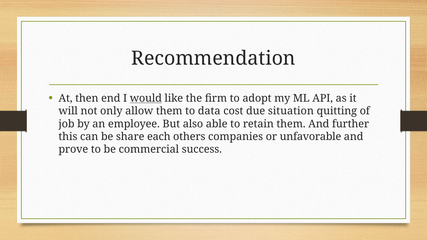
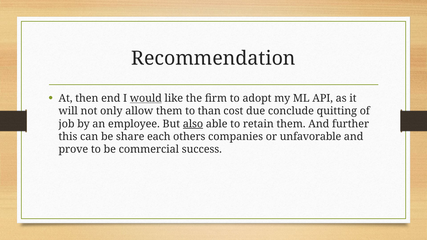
data: data -> than
situation: situation -> conclude
also underline: none -> present
